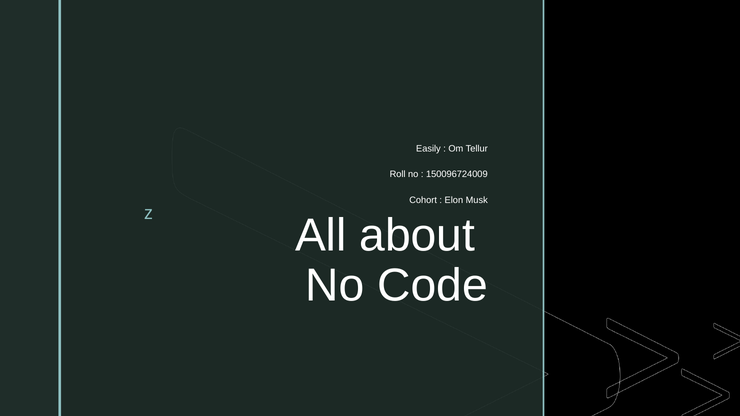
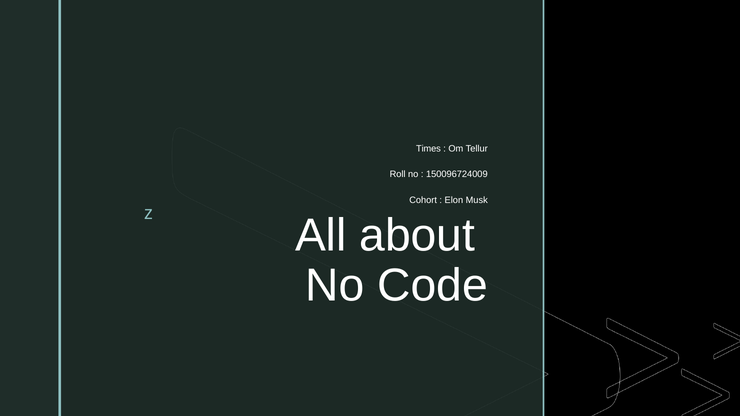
Easily: Easily -> Times
